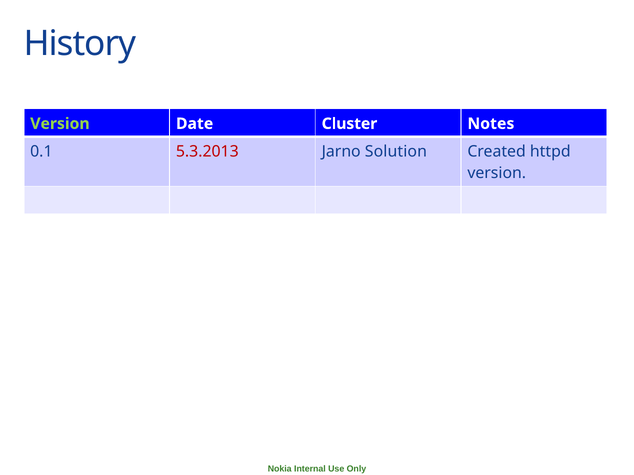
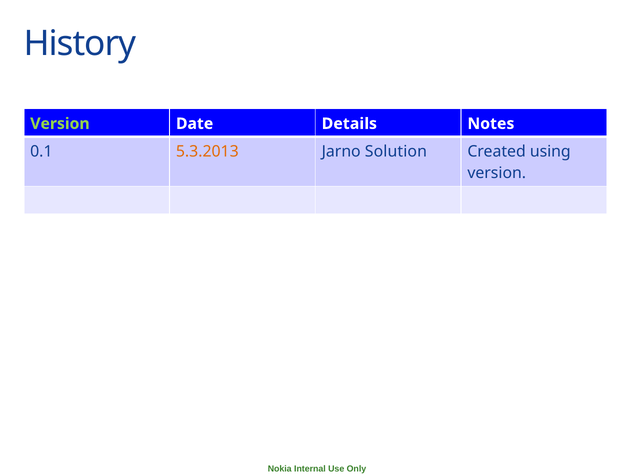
Cluster: Cluster -> Details
5.3.2013 colour: red -> orange
httpd: httpd -> using
